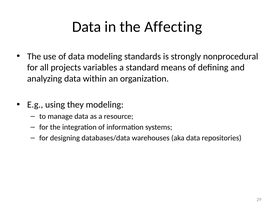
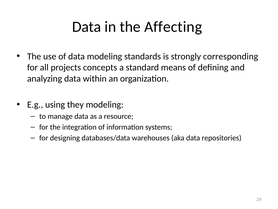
nonprocedural: nonprocedural -> corresponding
variables: variables -> concepts
